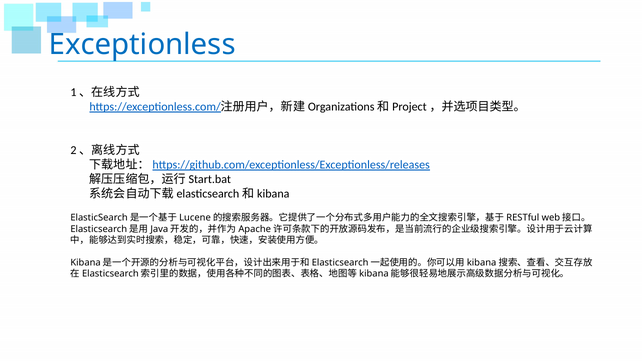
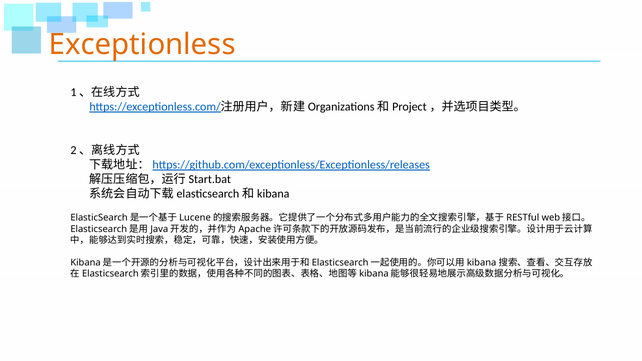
Exceptionless colour: blue -> orange
